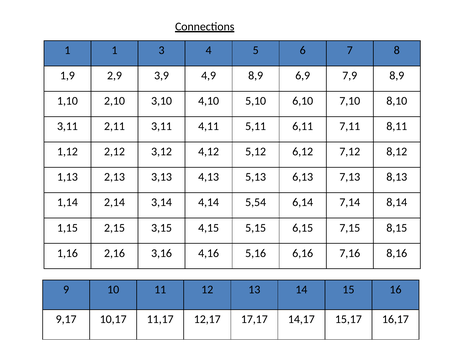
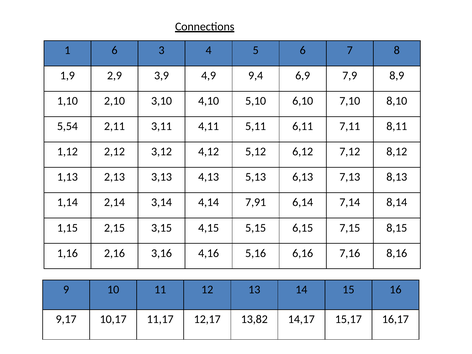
1 1: 1 -> 6
4,9 8,9: 8,9 -> 9,4
3,11 at (67, 126): 3,11 -> 5,54
5,54: 5,54 -> 7,91
17,17: 17,17 -> 13,82
